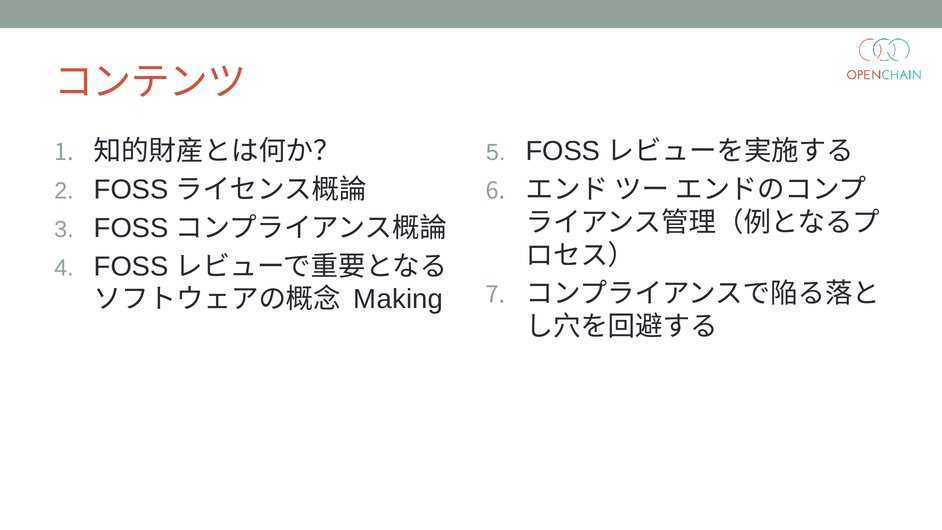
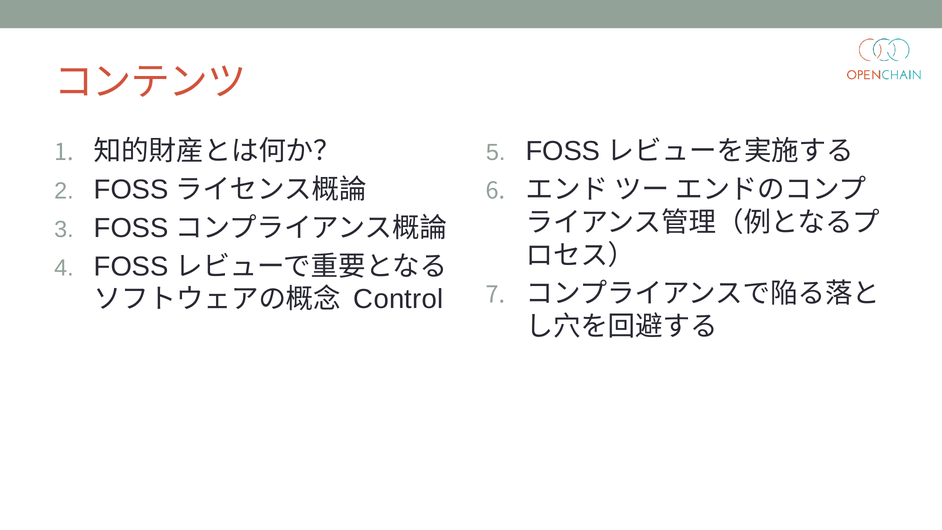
Making: Making -> Control
